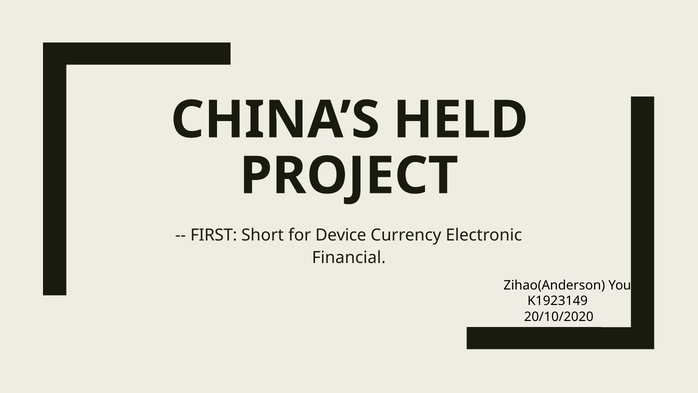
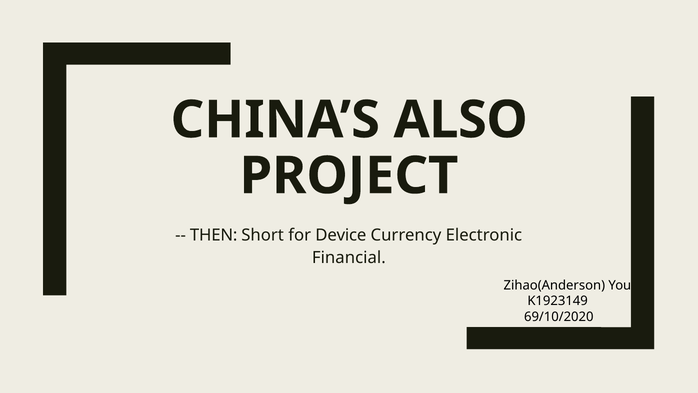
HELD: HELD -> ALSO
FIRST: FIRST -> THEN
20/10/2020: 20/10/2020 -> 69/10/2020
